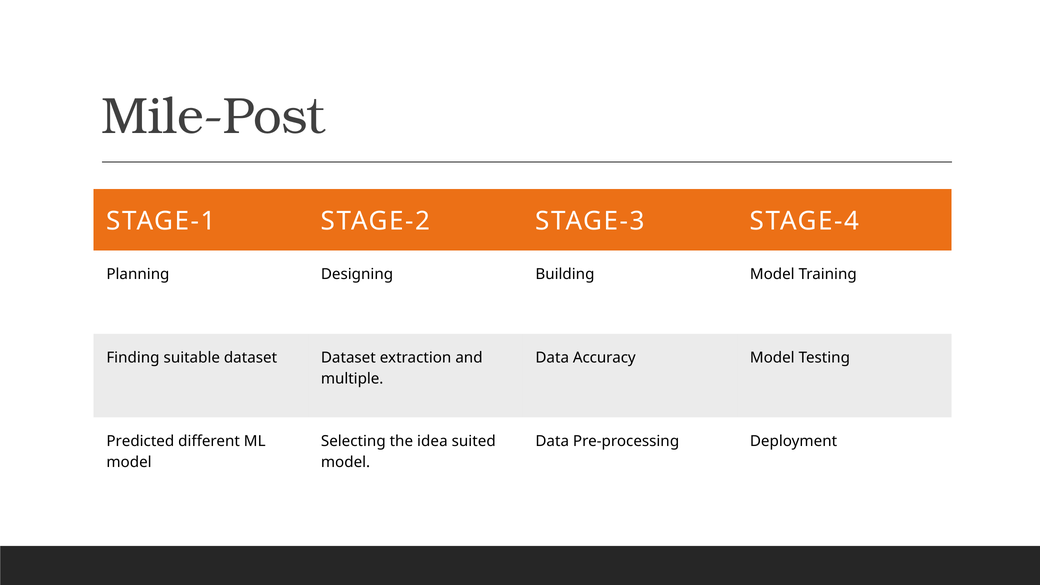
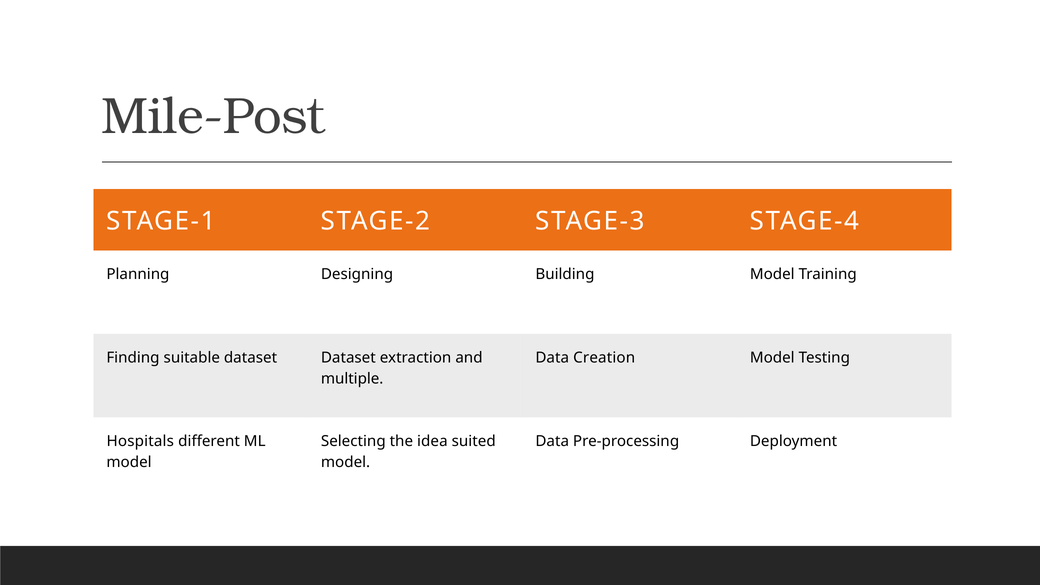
Accuracy: Accuracy -> Creation
Predicted: Predicted -> Hospitals
